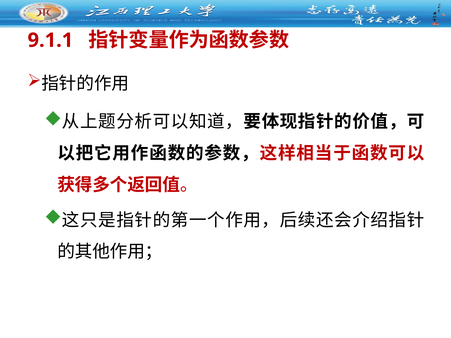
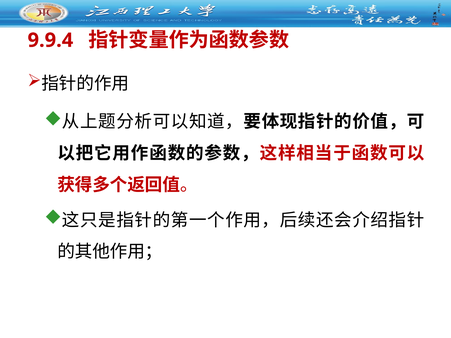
9.1.1: 9.1.1 -> 9.9.4
